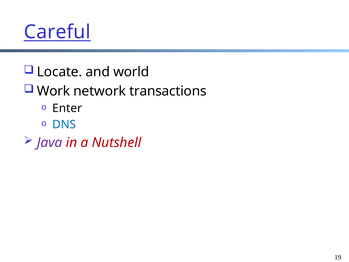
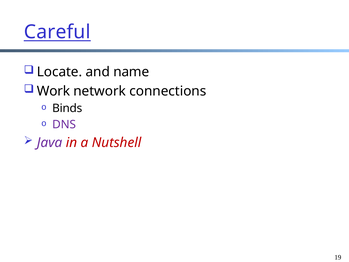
world: world -> name
transactions: transactions -> connections
Enter: Enter -> Binds
DNS colour: blue -> purple
